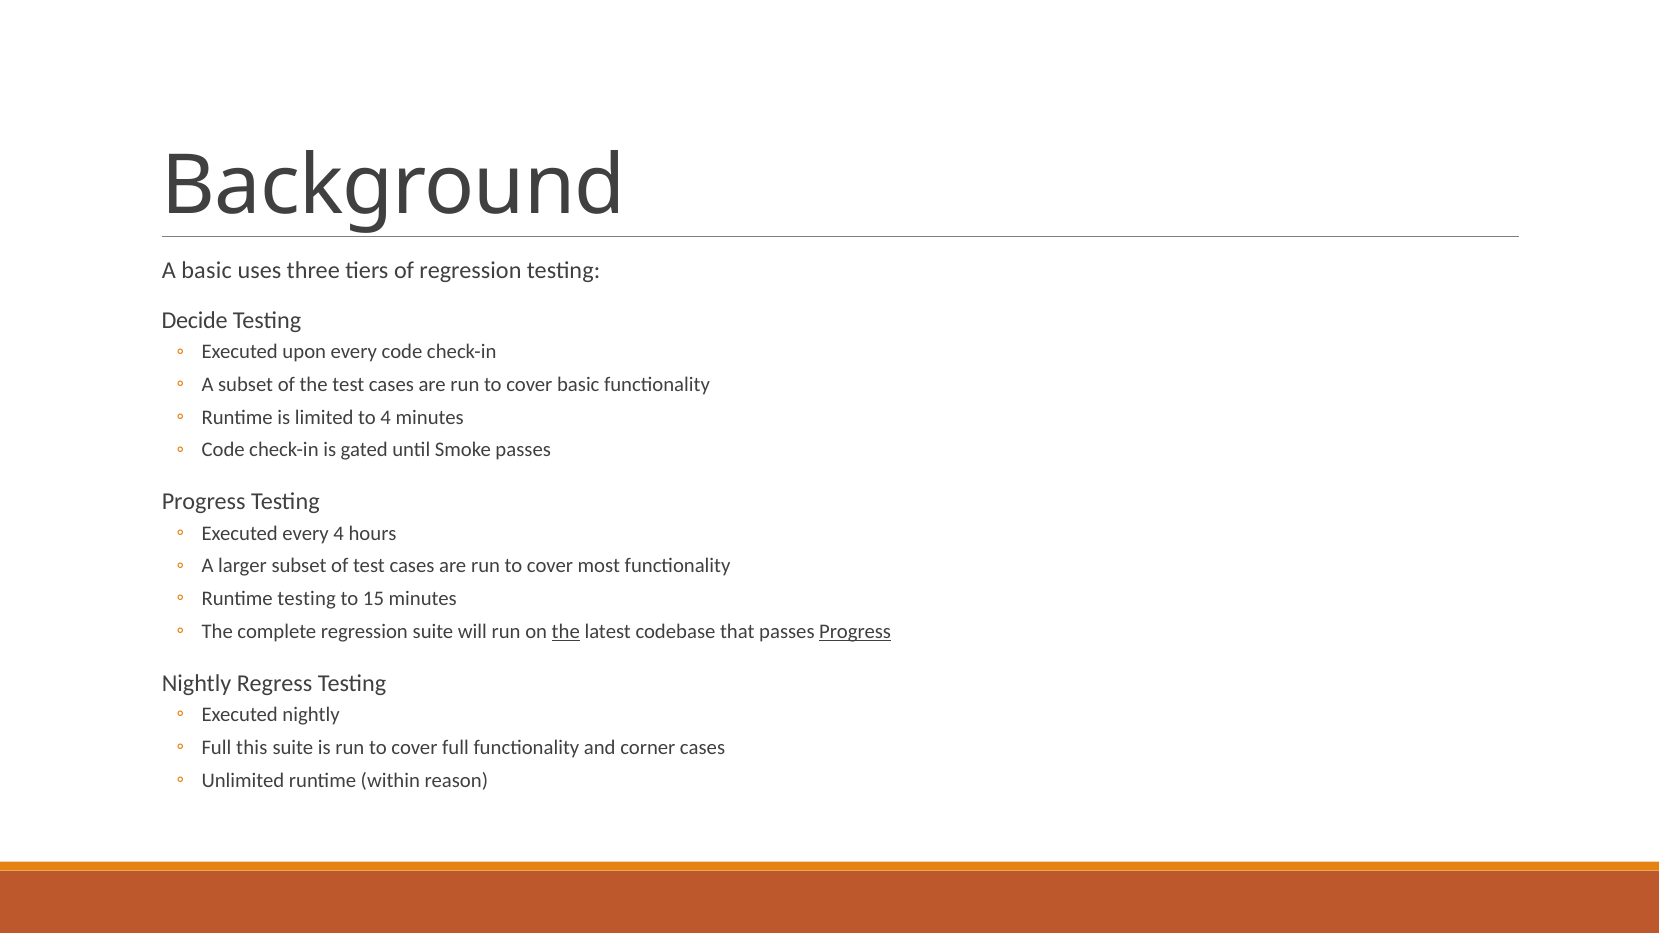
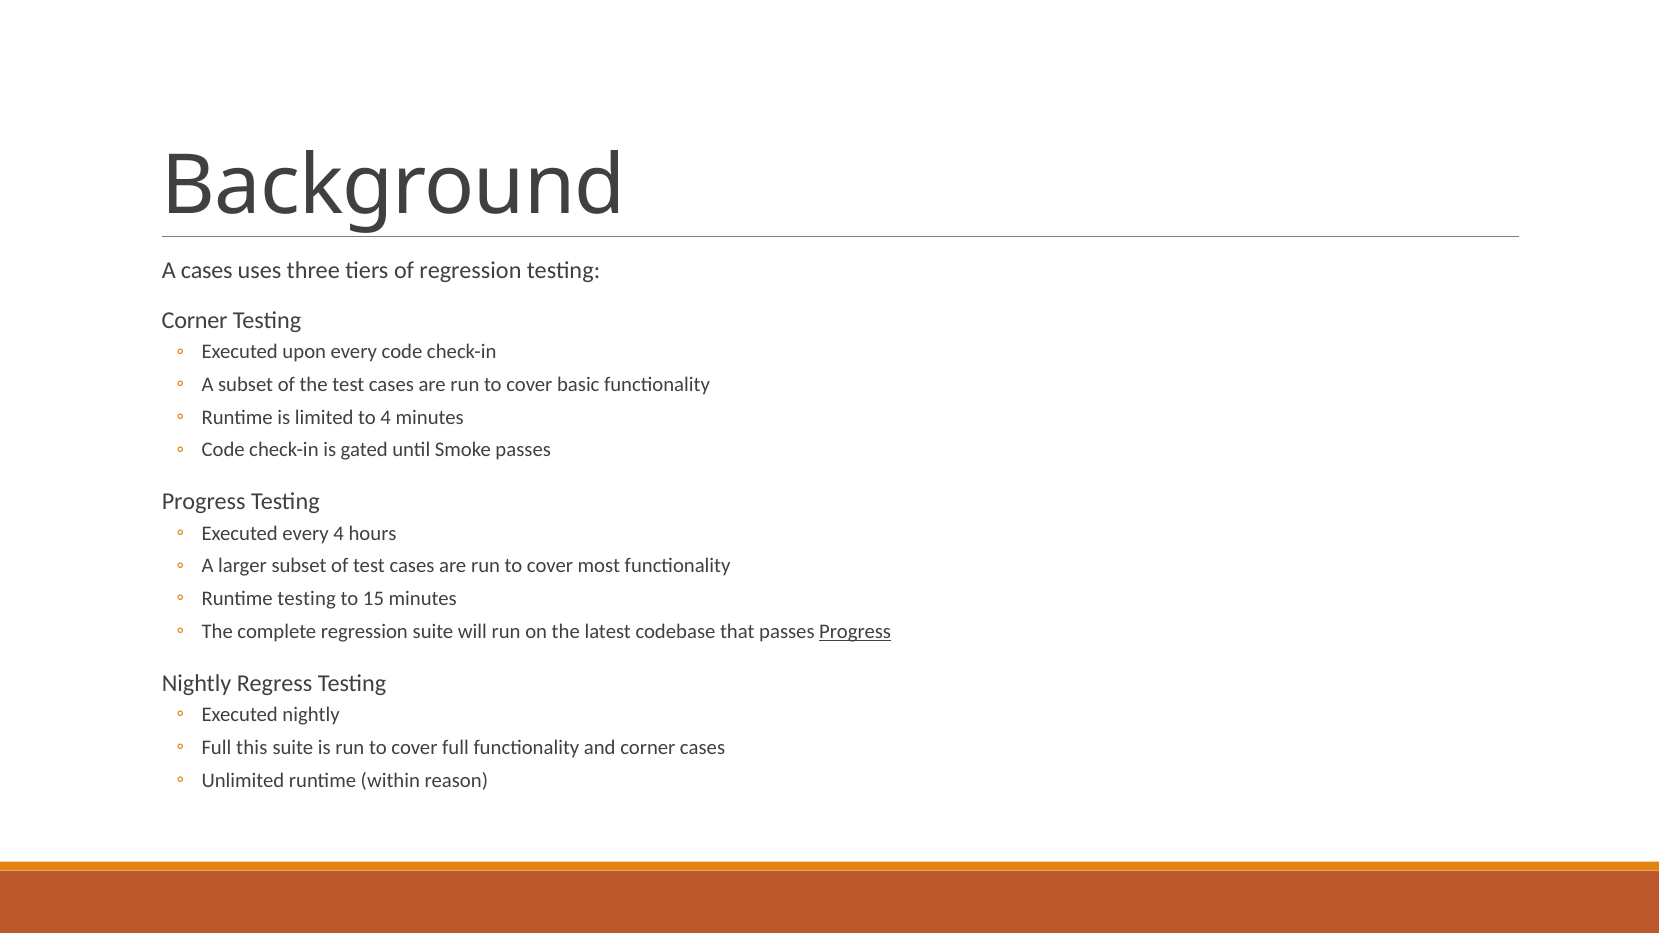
A basic: basic -> cases
Decide at (195, 321): Decide -> Corner
the at (566, 632) underline: present -> none
